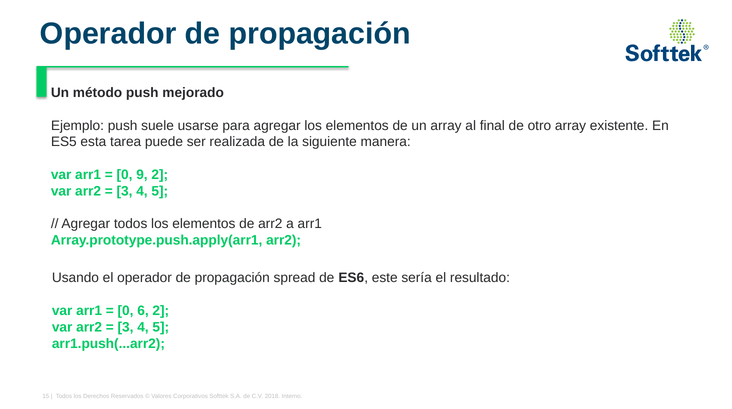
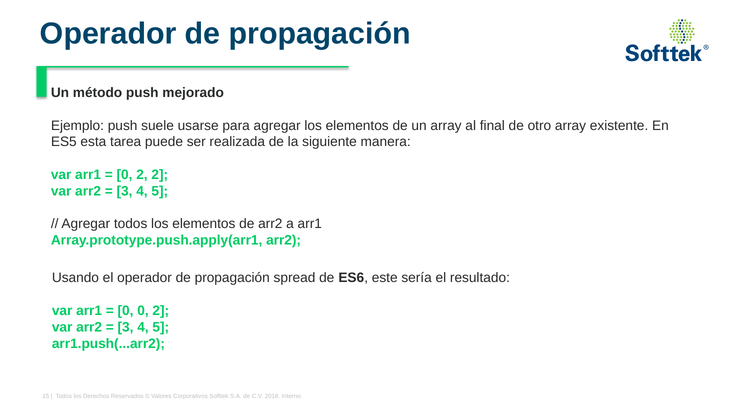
9 at (142, 175): 9 -> 2
0 6: 6 -> 0
